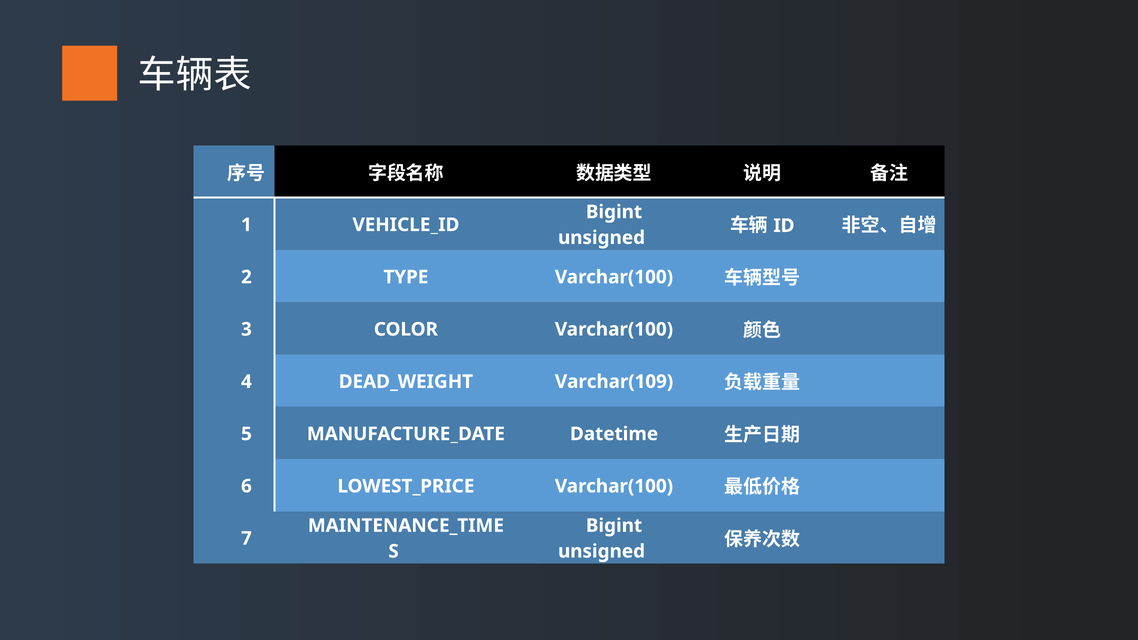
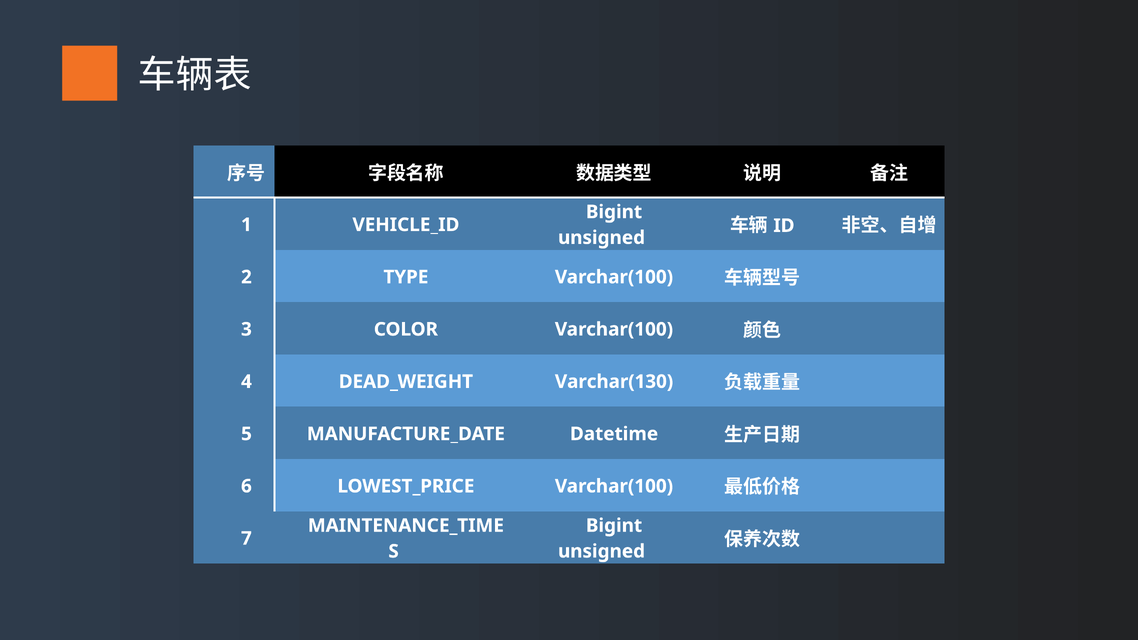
Varchar(109: Varchar(109 -> Varchar(130
